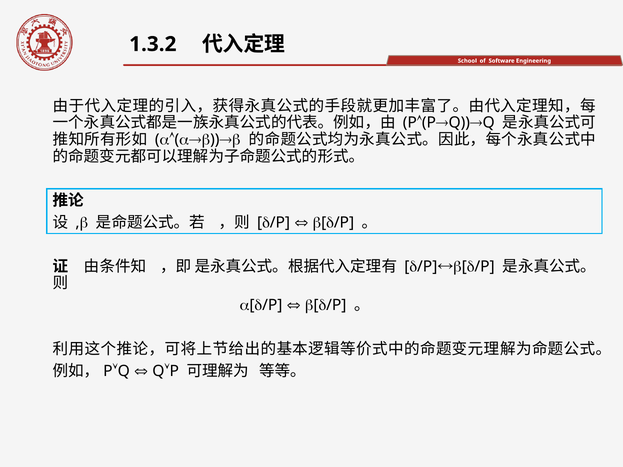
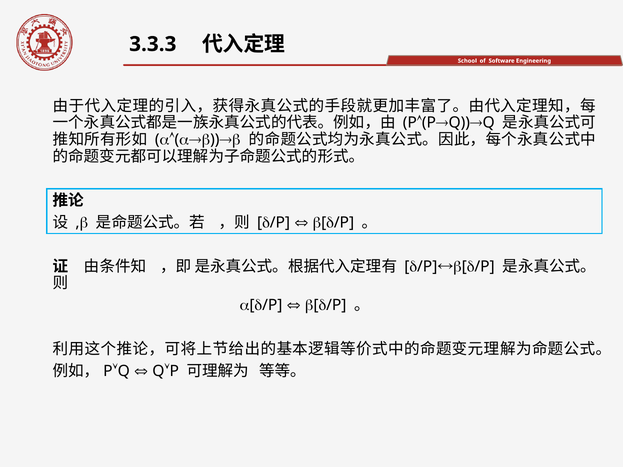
1.3.2: 1.3.2 -> 3.3.3
